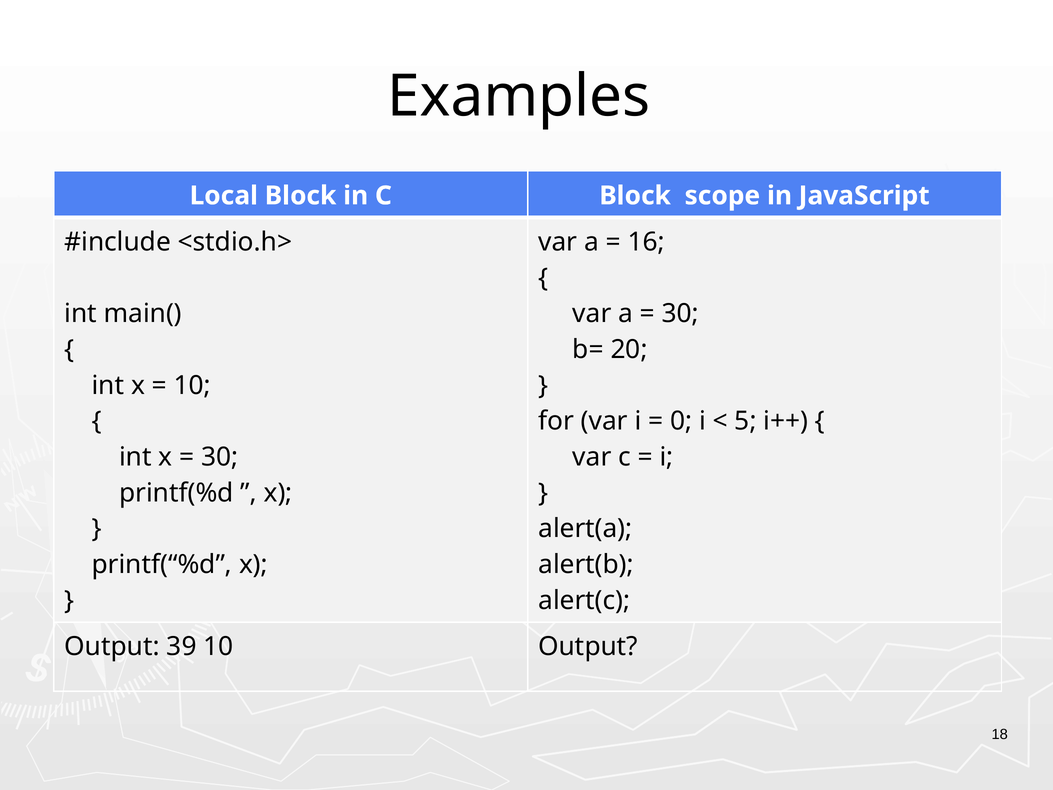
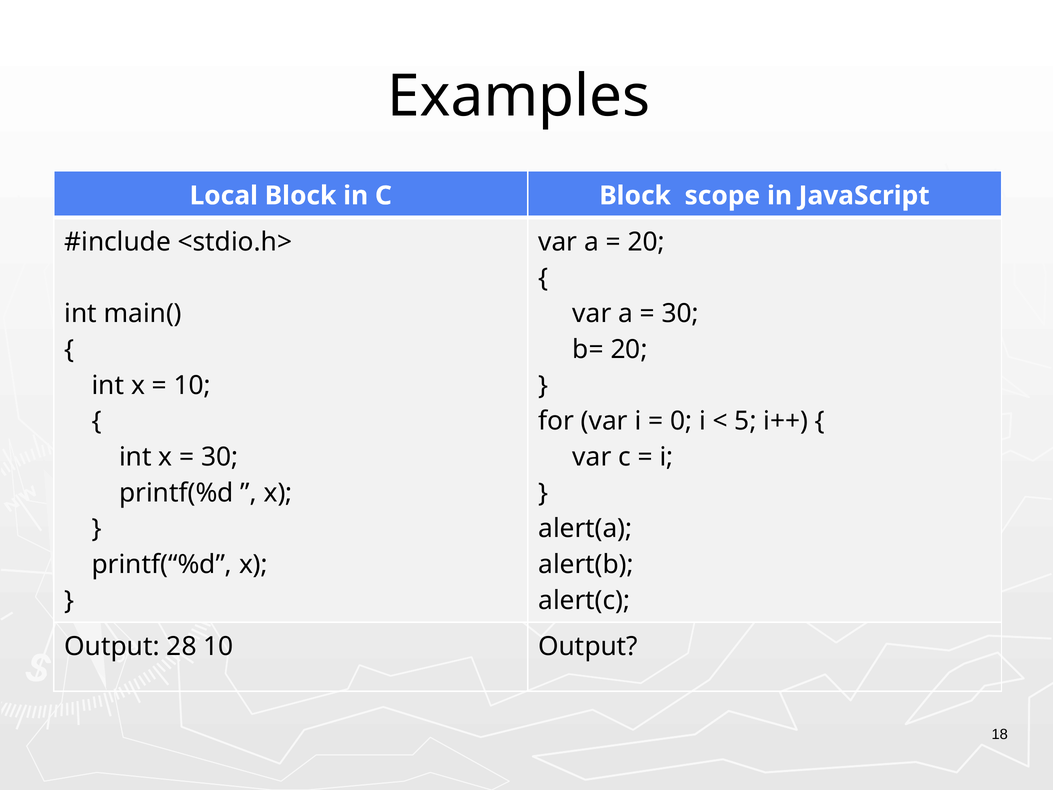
16 at (646, 242): 16 -> 20
39: 39 -> 28
